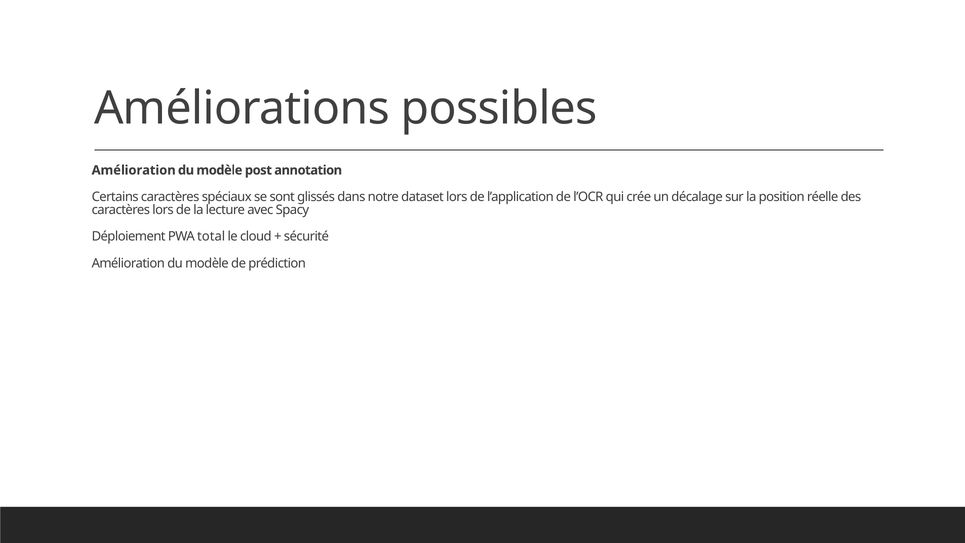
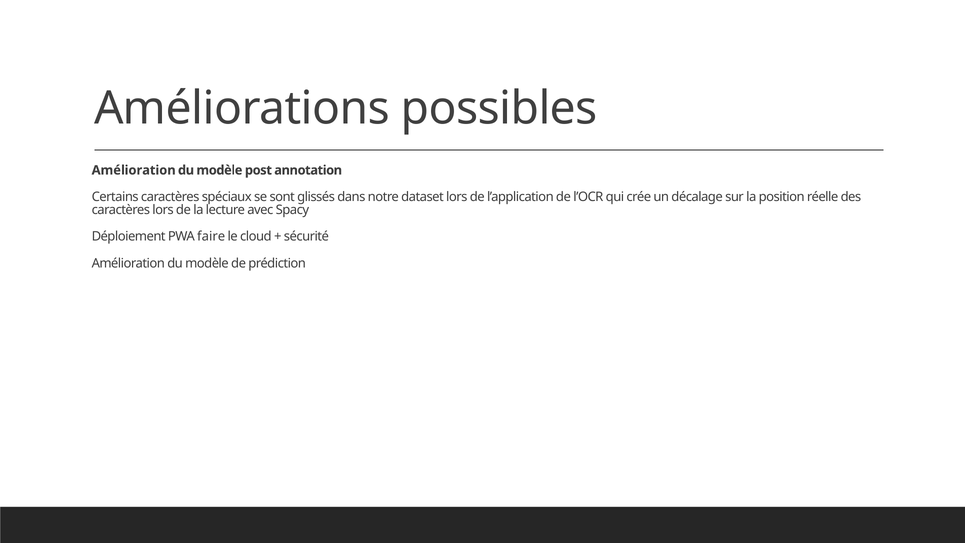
total: total -> faire
